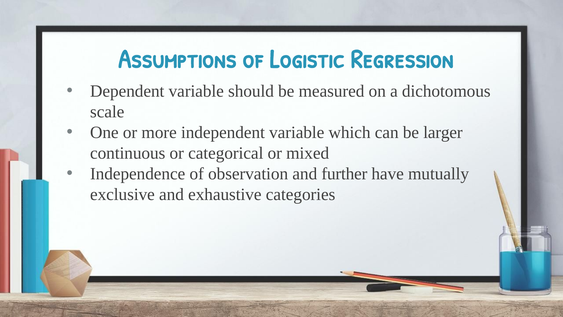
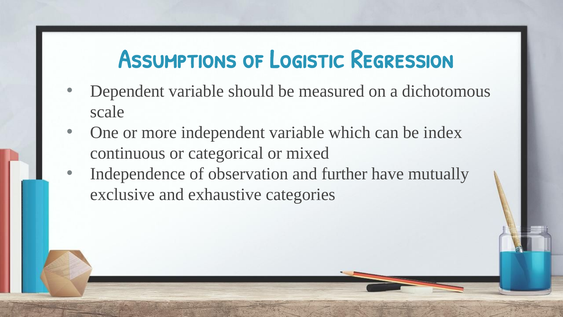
larger: larger -> index
